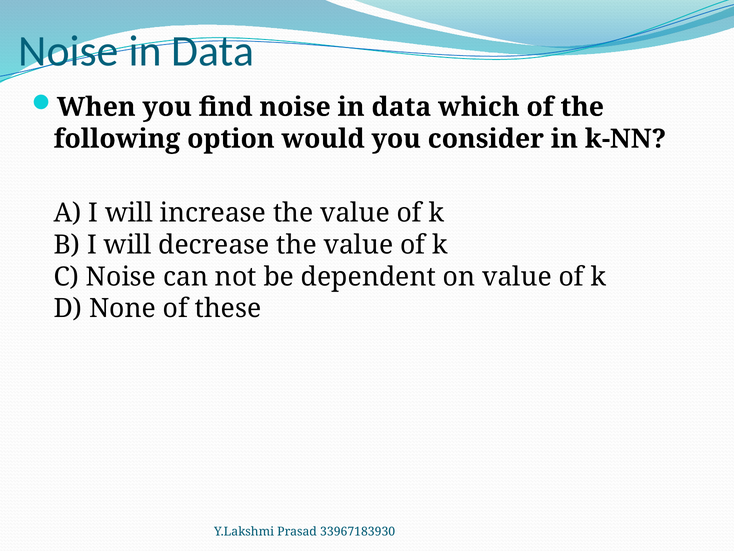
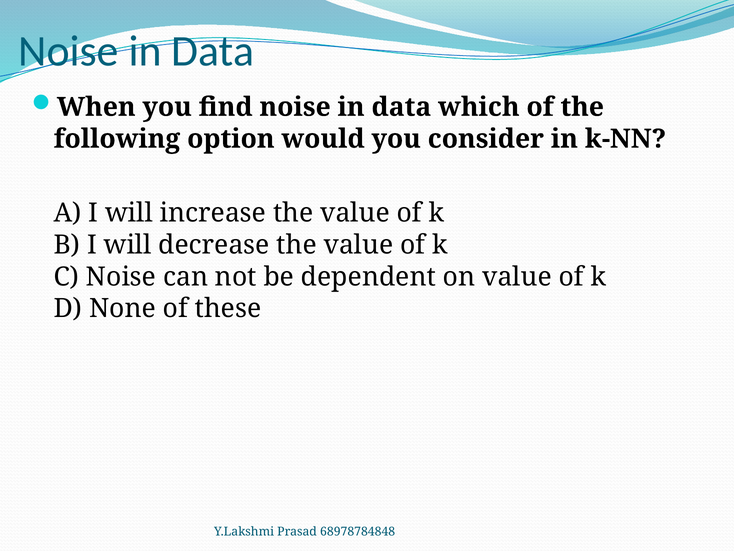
33967183930: 33967183930 -> 68978784848
